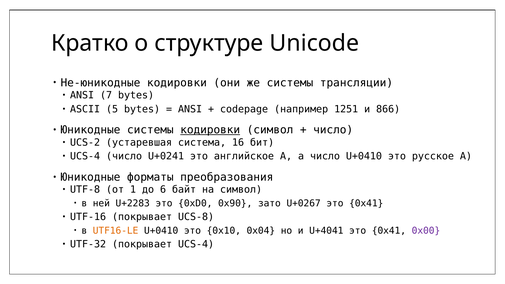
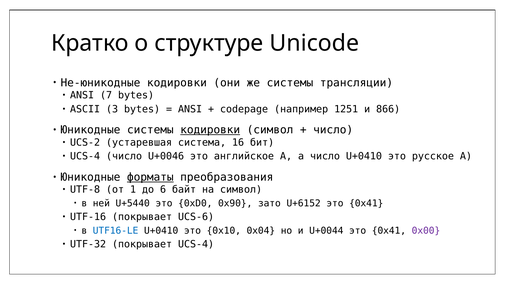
5: 5 -> 3
U+0241: U+0241 -> U+0046
форматы underline: none -> present
U+2283: U+2283 -> U+5440
U+0267: U+0267 -> U+6152
UCS-8: UCS-8 -> UCS-6
UTF16-LE colour: orange -> blue
U+4041: U+4041 -> U+0044
